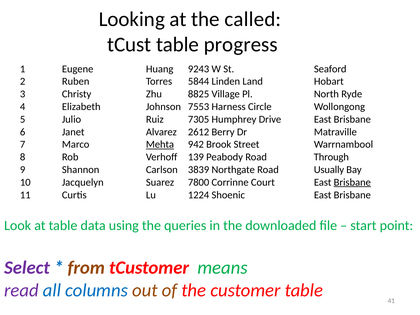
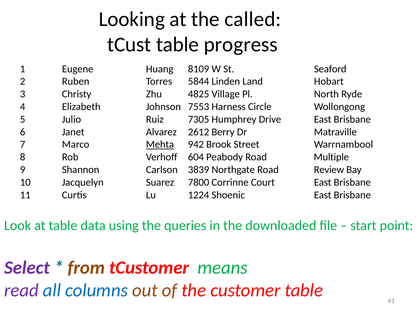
9243: 9243 -> 8109
8825: 8825 -> 4825
139: 139 -> 604
Through: Through -> Multiple
Usually: Usually -> Review
Brisbane at (352, 182) underline: present -> none
